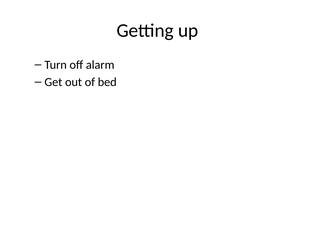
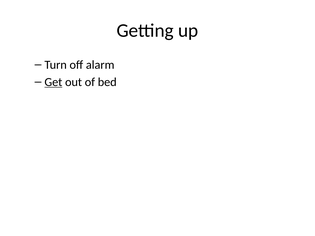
Get underline: none -> present
